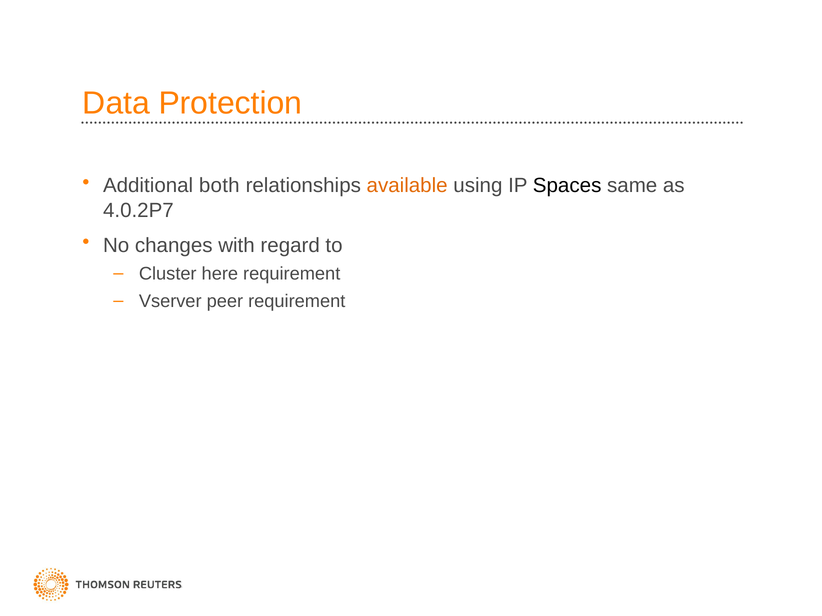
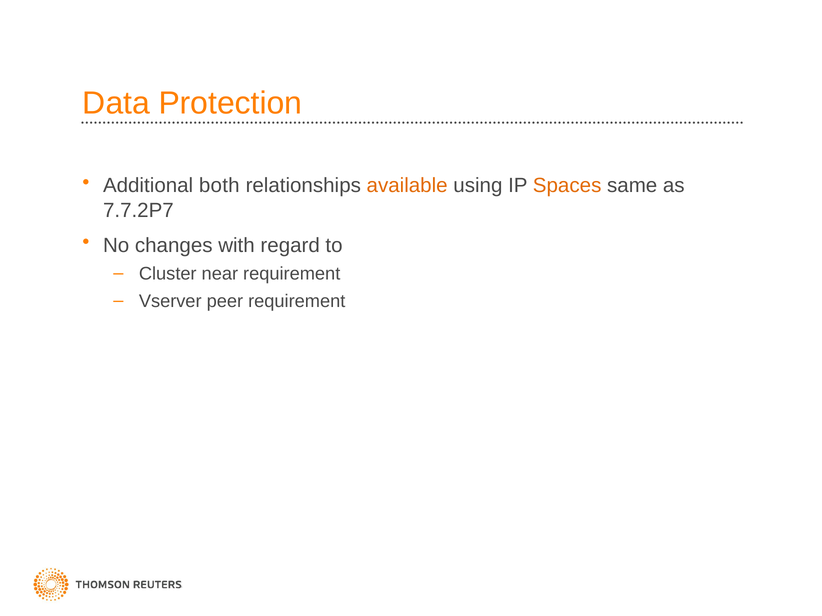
Spaces colour: black -> orange
4.0.2P7: 4.0.2P7 -> 7.7.2P7
here: here -> near
